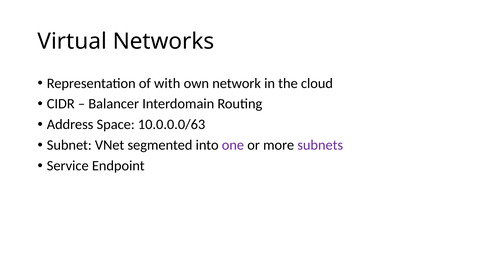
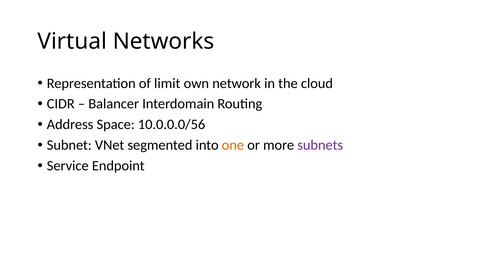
with: with -> limit
10.0.0.0/63: 10.0.0.0/63 -> 10.0.0.0/56
one colour: purple -> orange
